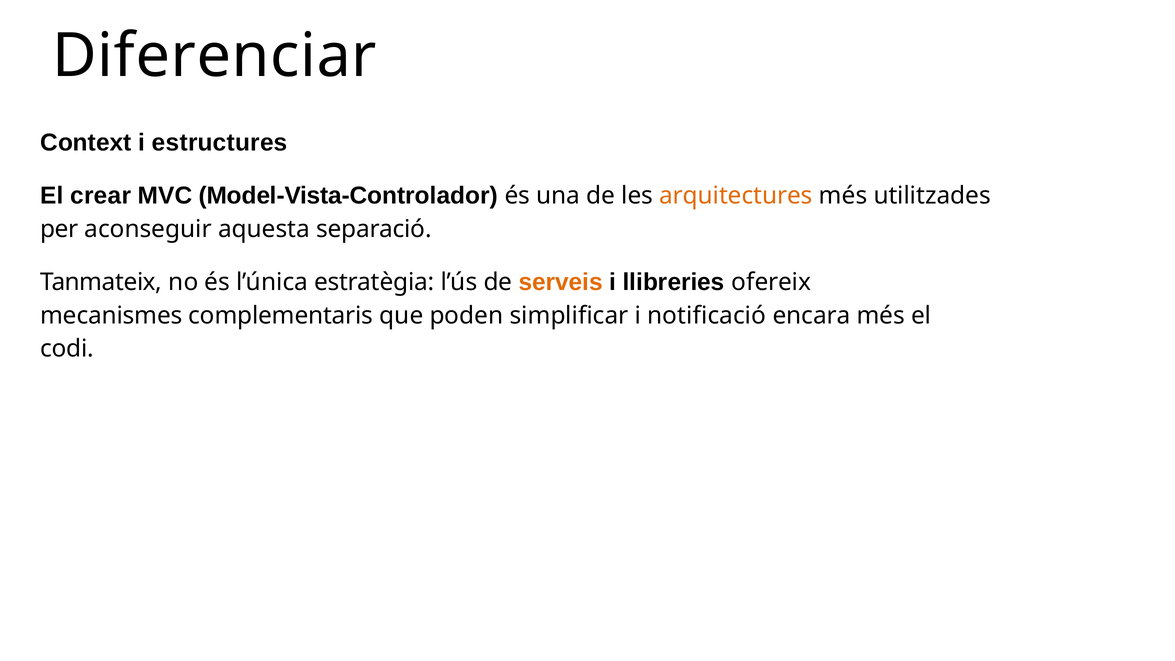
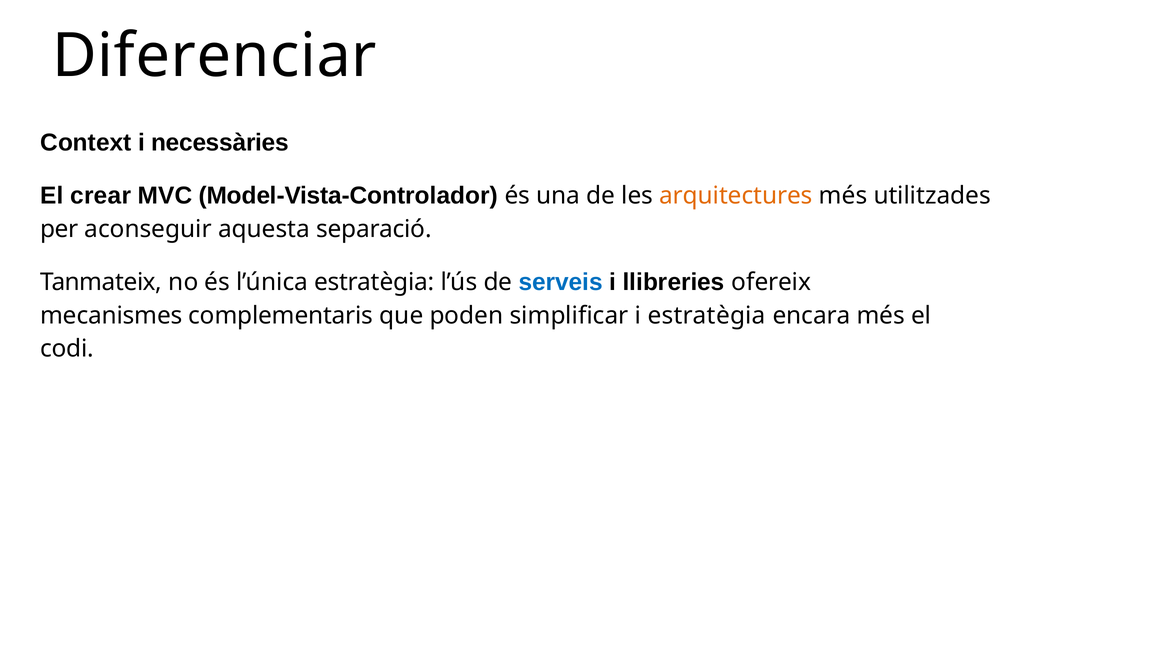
estructures: estructures -> necessàries
serveis colour: orange -> blue
i notificació: notificació -> estratègia
